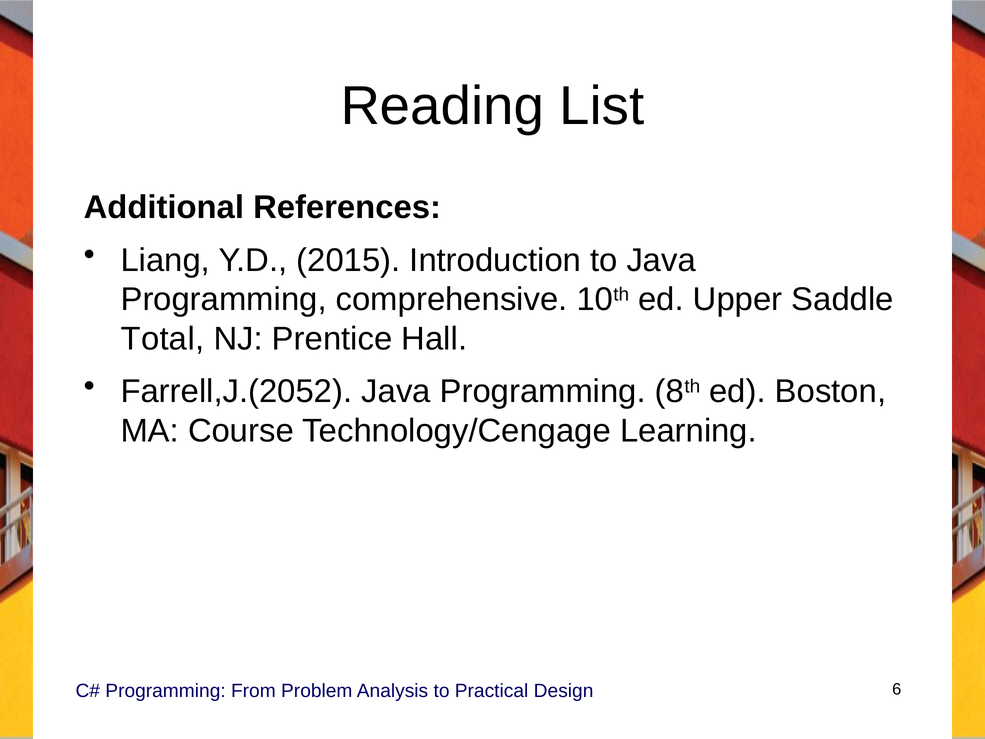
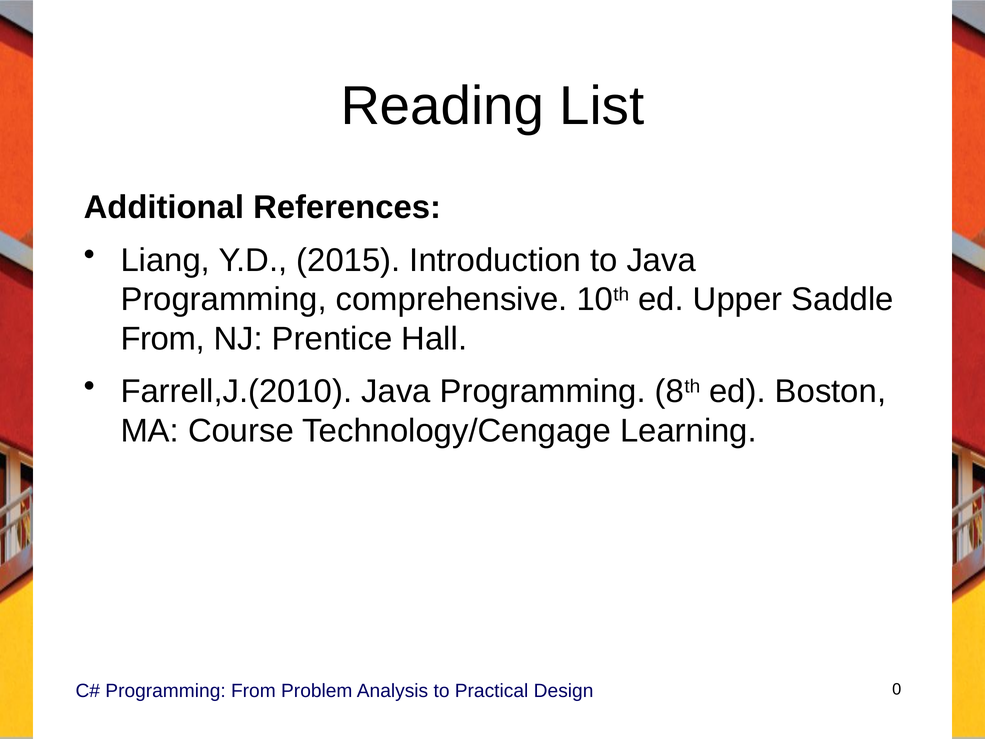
Total at (162, 339): Total -> From
Farrell,J.(2052: Farrell,J.(2052 -> Farrell,J.(2010
6: 6 -> 0
